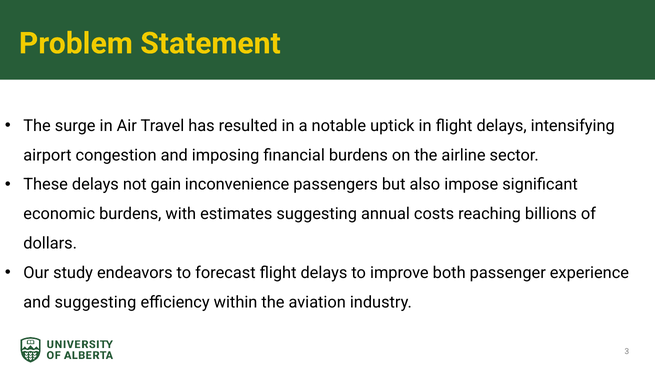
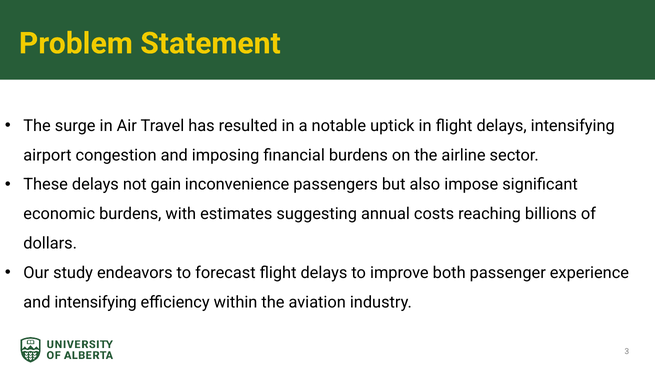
and suggesting: suggesting -> intensifying
